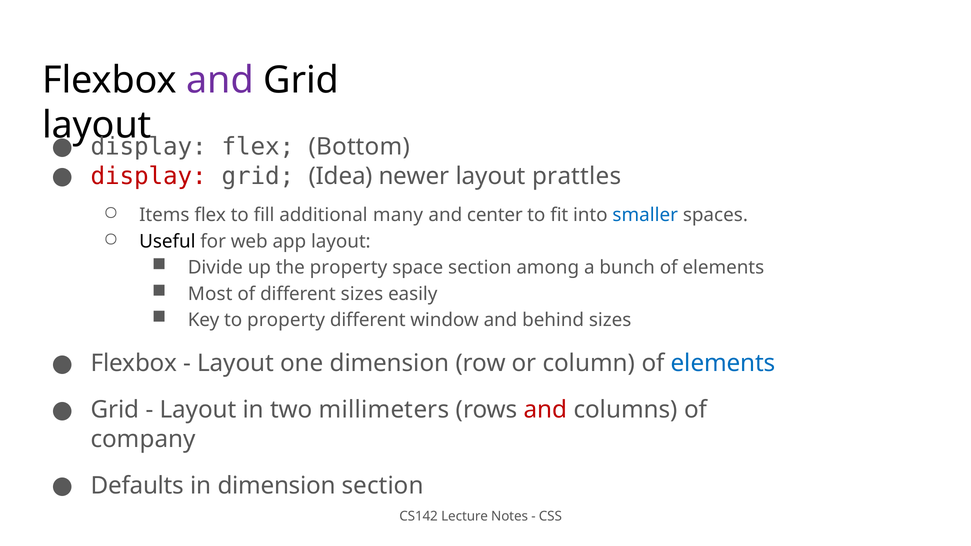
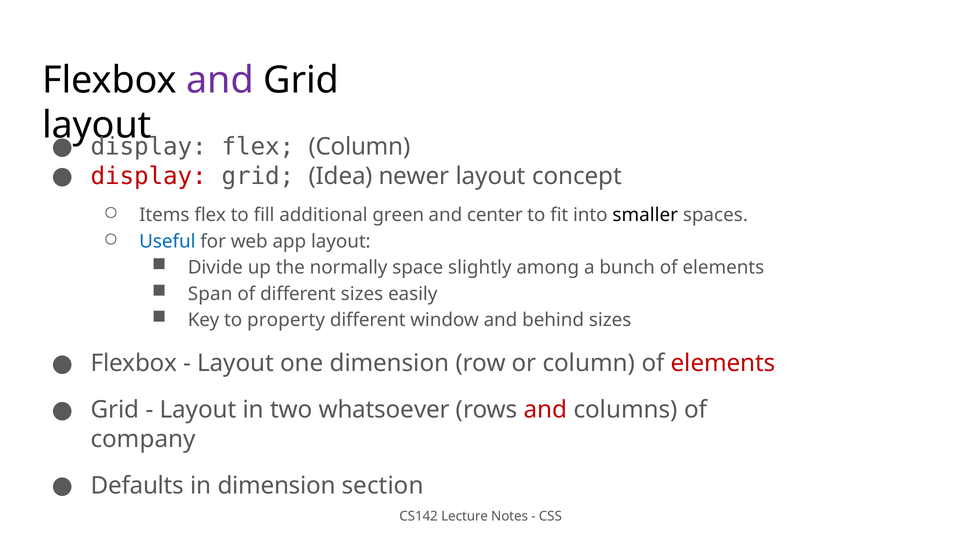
flex Bottom: Bottom -> Column
prattles: prattles -> concept
many: many -> green
smaller colour: blue -> black
Useful colour: black -> blue
the property: property -> normally
space section: section -> slightly
Most: Most -> Span
elements at (723, 364) colour: blue -> red
millimeters: millimeters -> whatsoever
